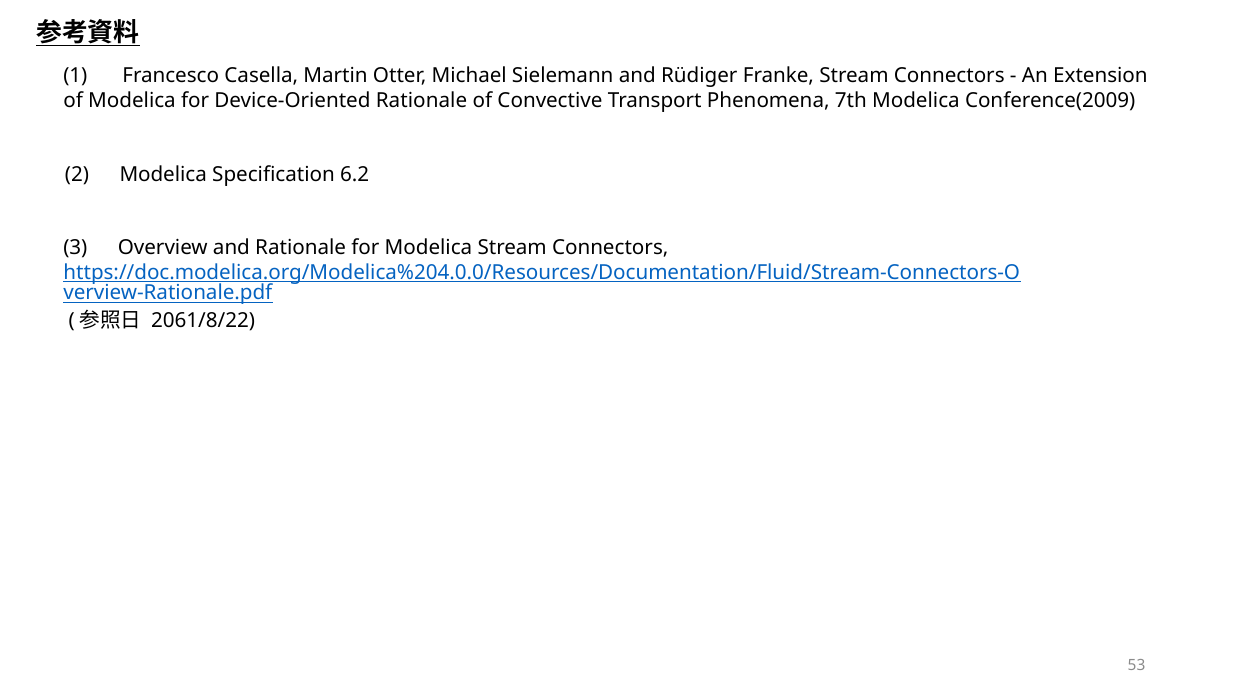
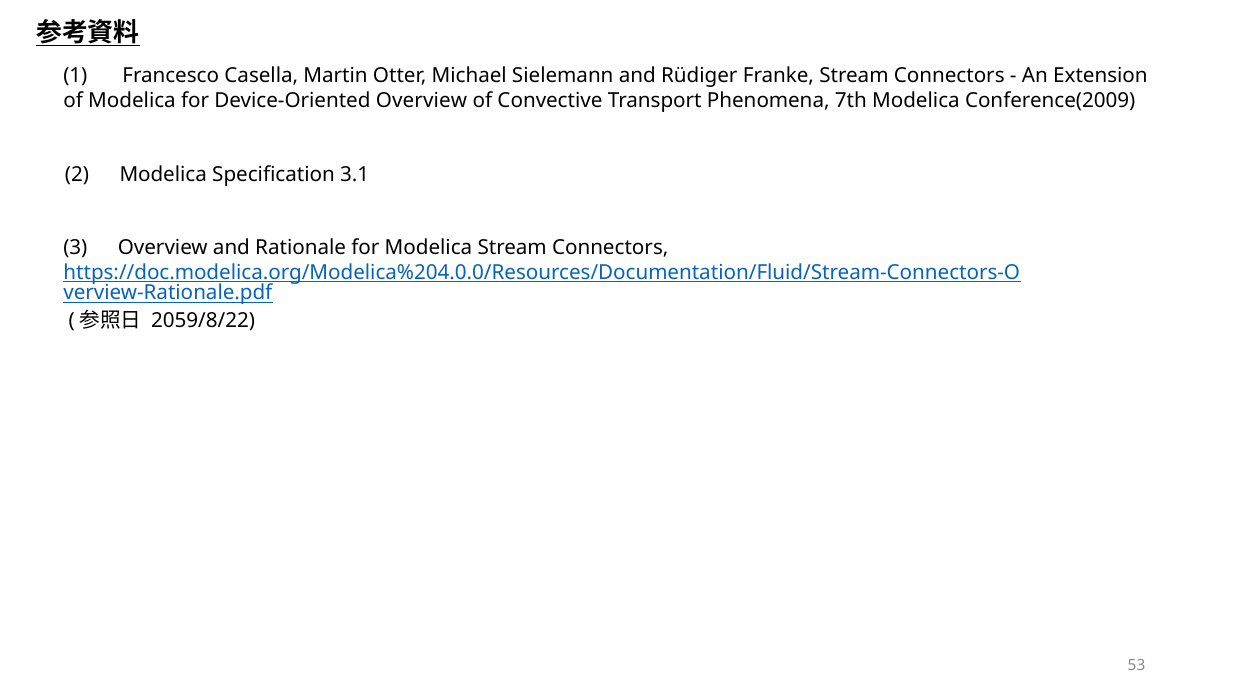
Device-Oriented Rationale: Rationale -> Overview
6.2: 6.2 -> 3.1
2061/8/22: 2061/8/22 -> 2059/8/22
